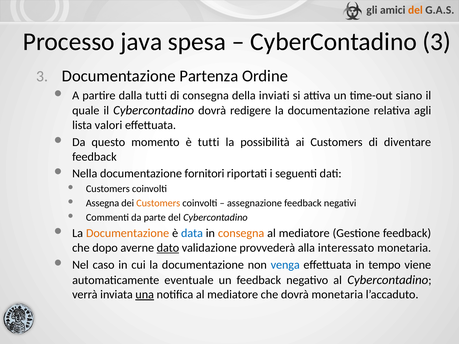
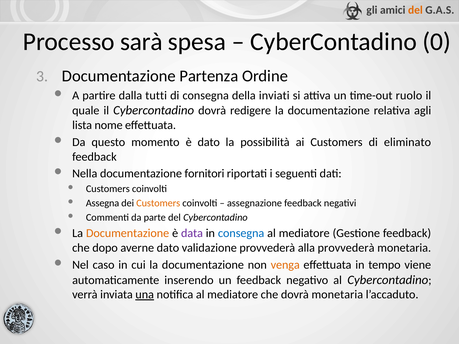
java: java -> sarà
CyberContadino 3: 3 -> 0
siano: siano -> ruolo
valori: valori -> nome
è tutti: tutti -> dato
diventare: diventare -> eliminato
data colour: blue -> purple
consegna at (241, 233) colour: orange -> blue
dato at (168, 248) underline: present -> none
alla interessato: interessato -> provvederà
venga colour: blue -> orange
eventuale: eventuale -> inserendo
